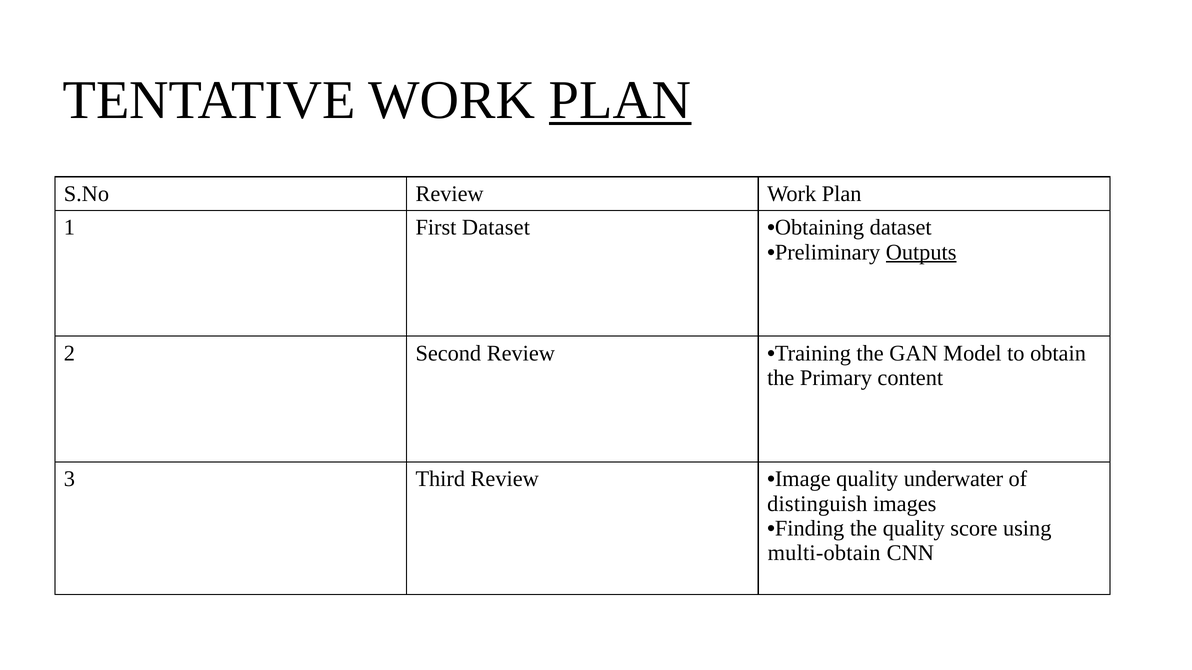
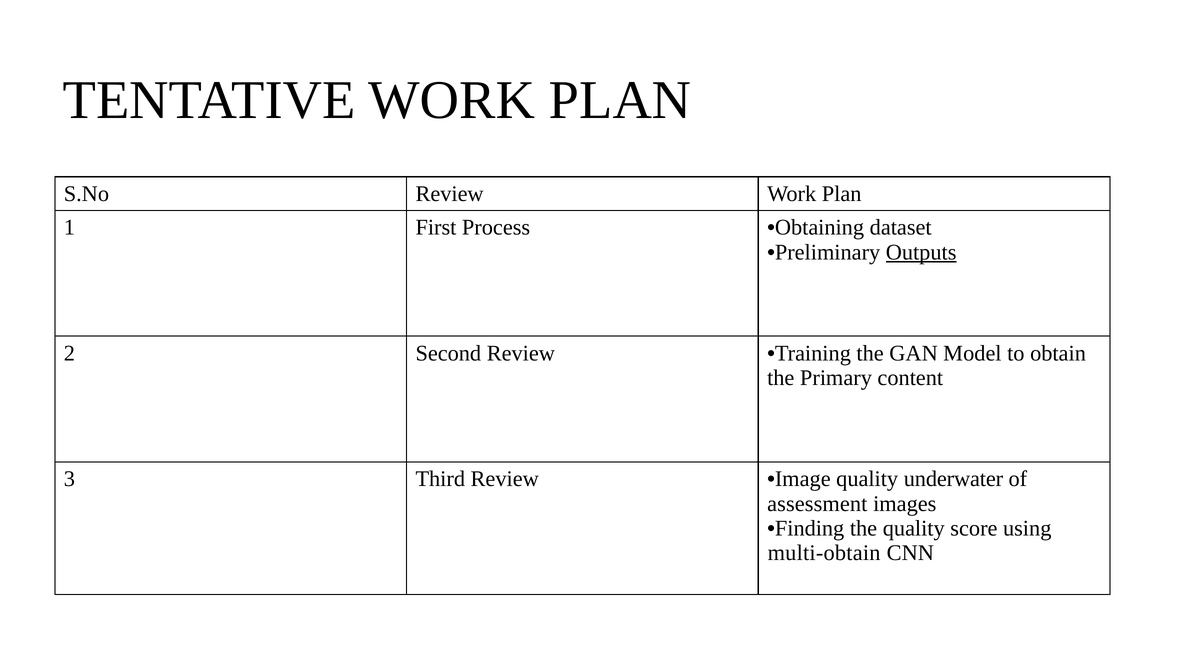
PLAN at (620, 100) underline: present -> none
First Dataset: Dataset -> Process
distinguish: distinguish -> assessment
